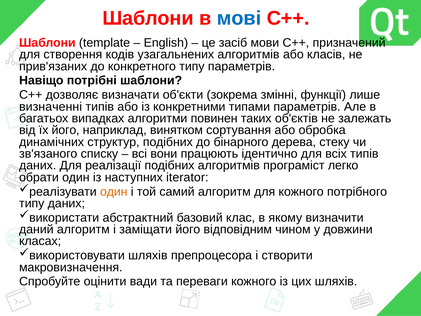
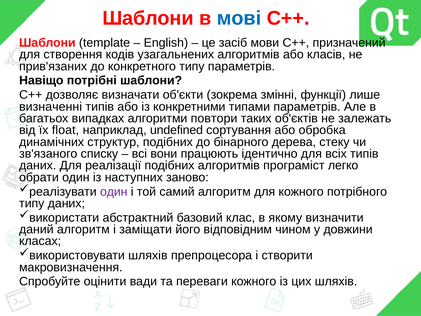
повинен: повинен -> повтори
їх його: його -> float
винятком: винятком -> undefined
iterator: iterator -> заново
один at (114, 191) colour: orange -> purple
